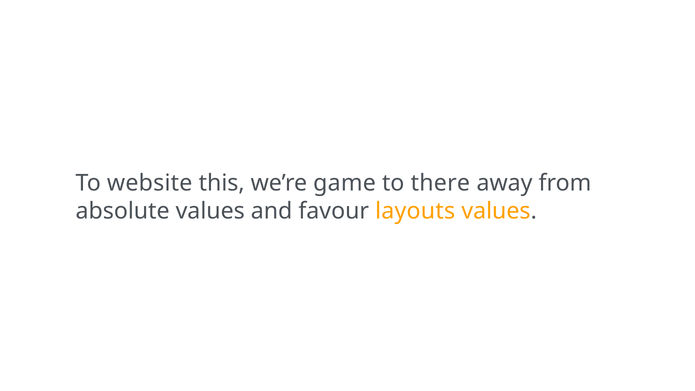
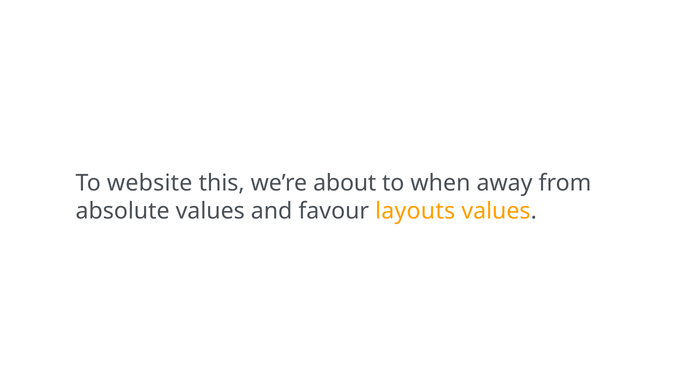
game: game -> about
there: there -> when
